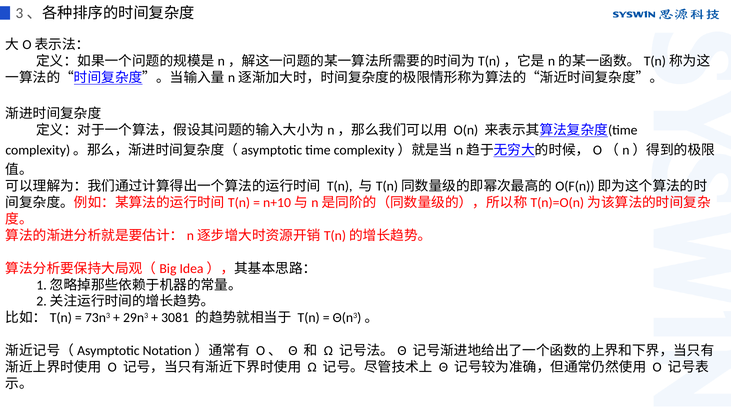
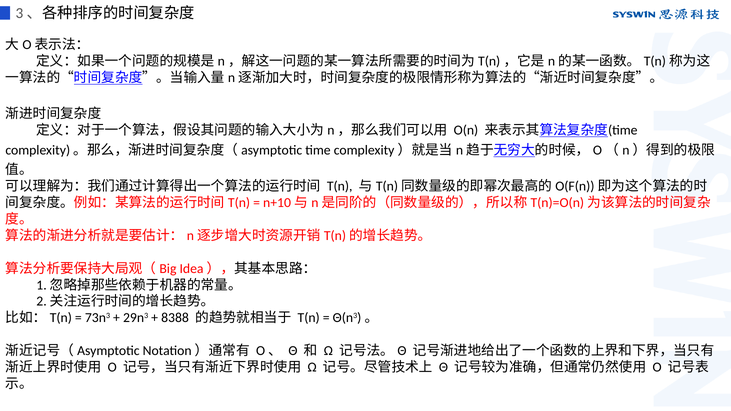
3081: 3081 -> 8388
